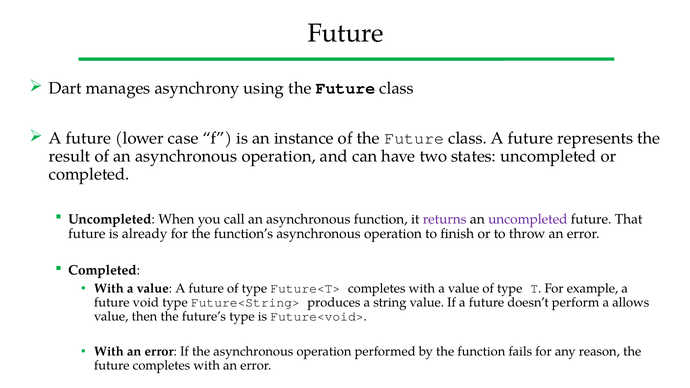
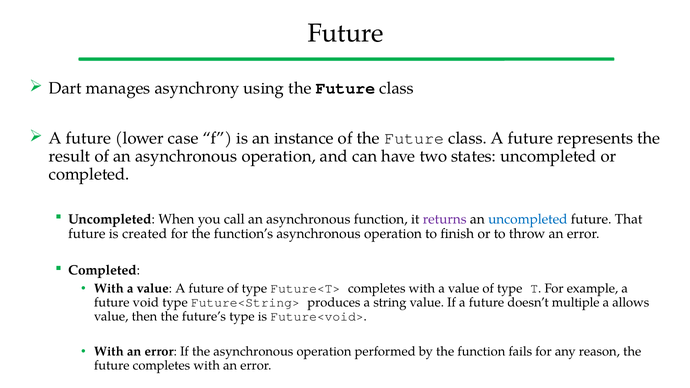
uncompleted at (528, 219) colour: purple -> blue
already: already -> created
perform: perform -> multiple
